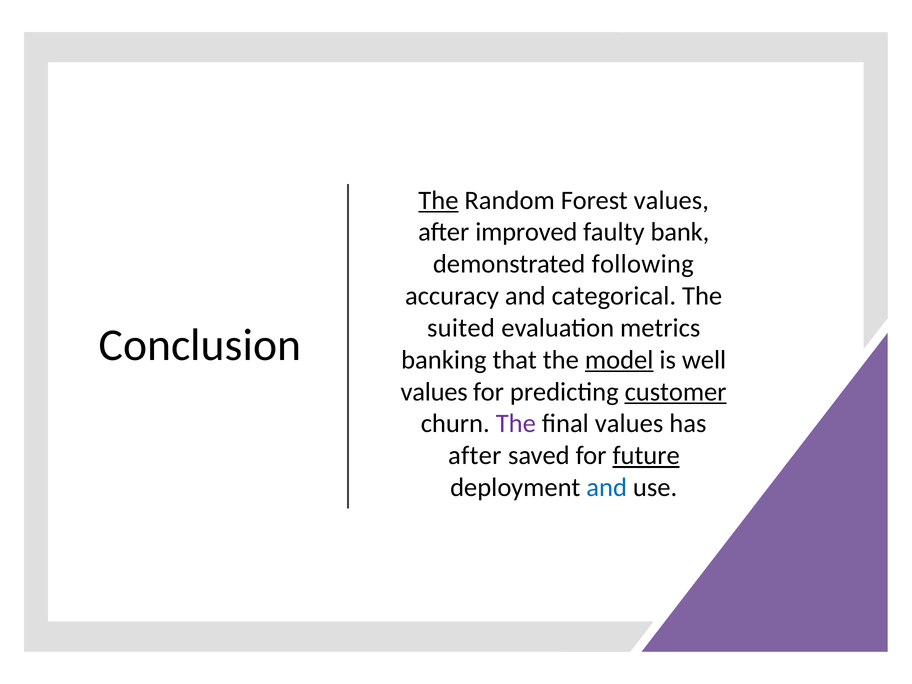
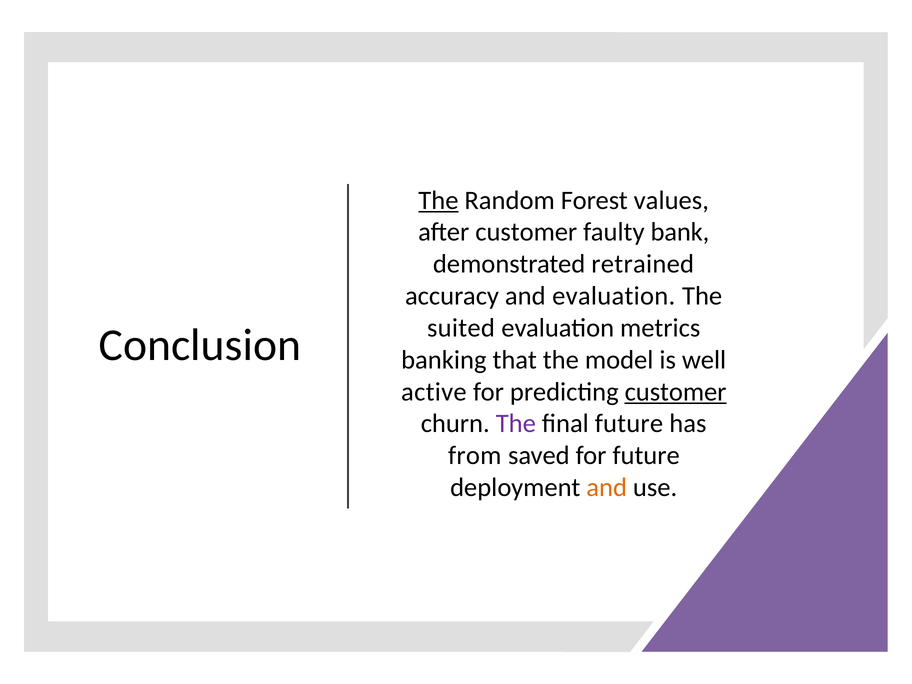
after improved: improved -> customer
following: following -> retrained
and categorical: categorical -> evaluation
model underline: present -> none
values at (434, 392): values -> active
final values: values -> future
after at (475, 456): after -> from
future at (646, 456) underline: present -> none
and at (607, 488) colour: blue -> orange
